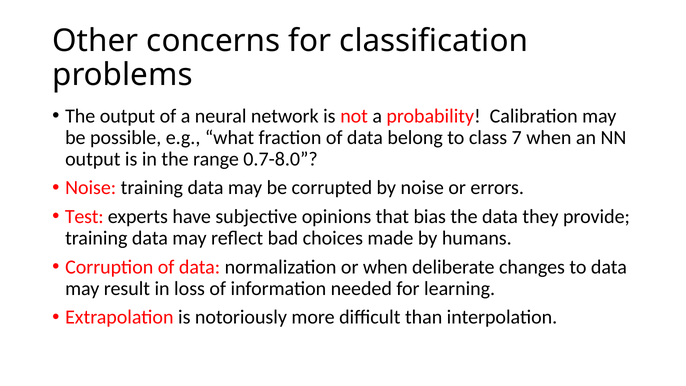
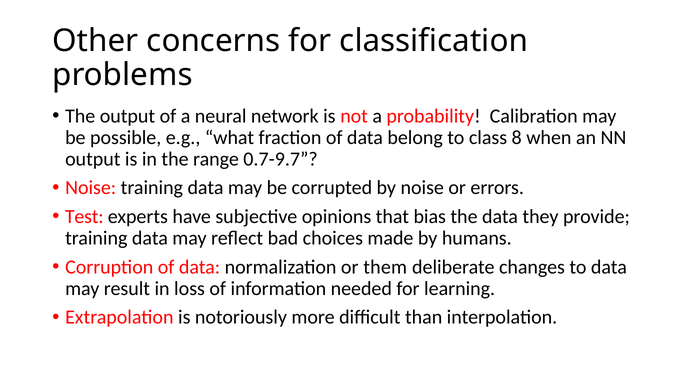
7: 7 -> 8
0.7-8.0: 0.7-8.0 -> 0.7-9.7
or when: when -> them
